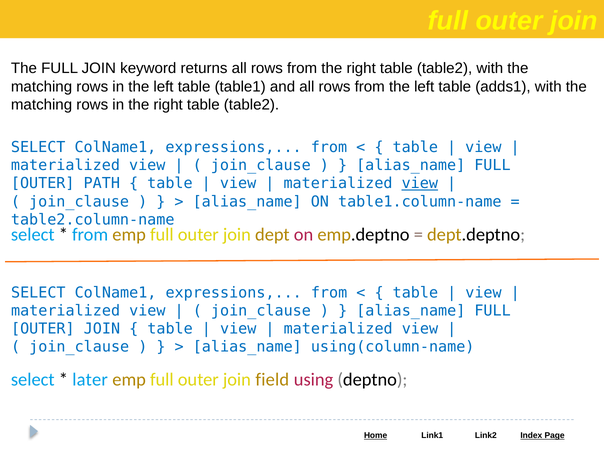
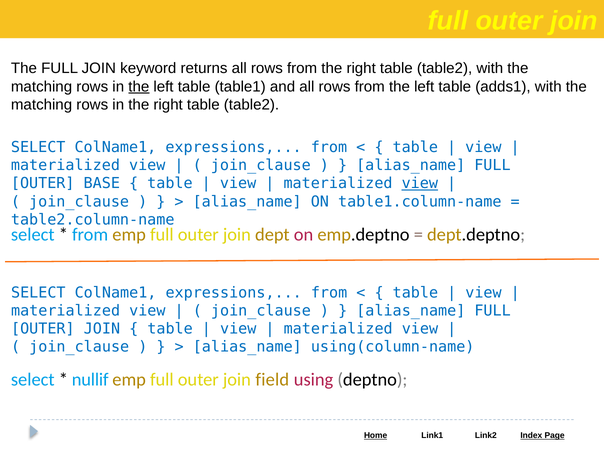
the at (139, 87) underline: none -> present
PATH: PATH -> BASE
later: later -> nullif
